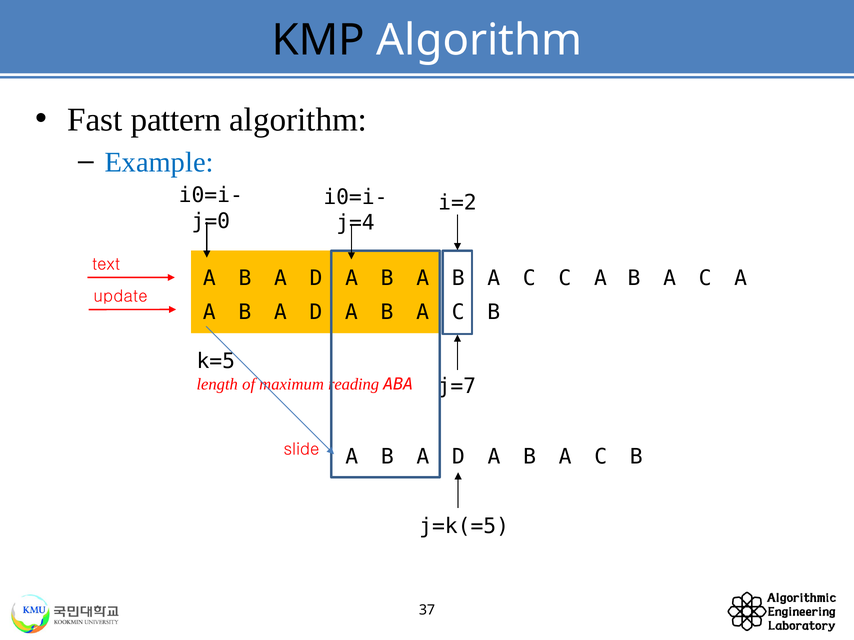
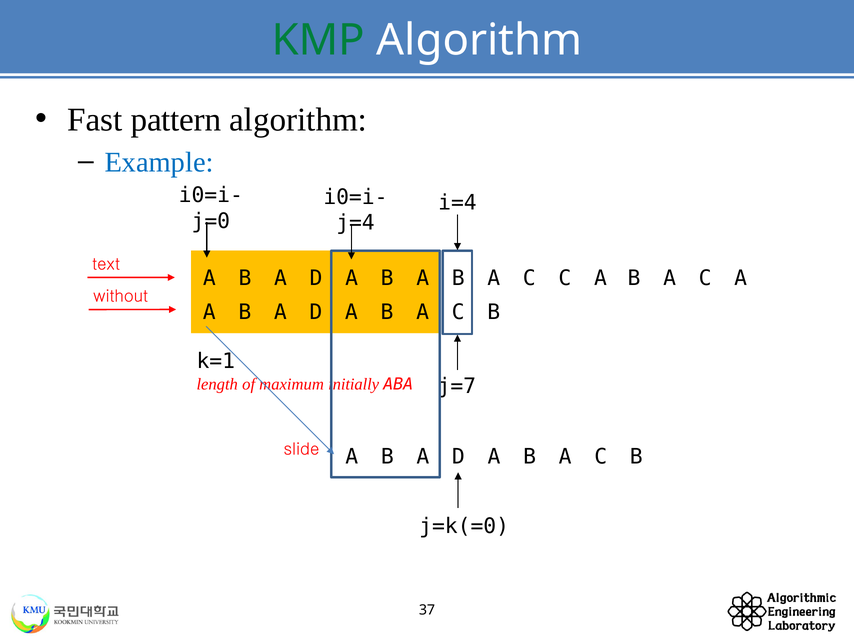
KMP colour: black -> green
i=2: i=2 -> i=4
update: update -> without
k=5: k=5 -> k=1
reading: reading -> initially
j=k(=5: j=k(=5 -> j=k(=0
